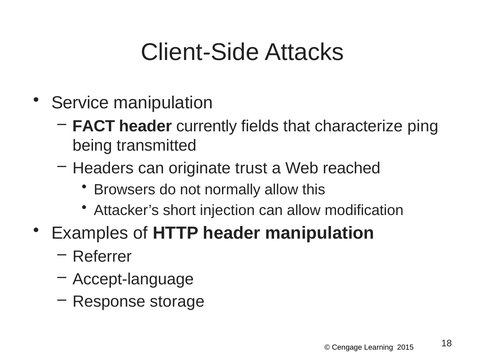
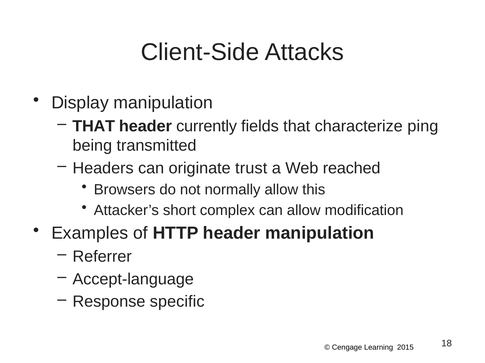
Service: Service -> Display
FACT at (94, 126): FACT -> THAT
injection: injection -> complex
storage: storage -> specific
